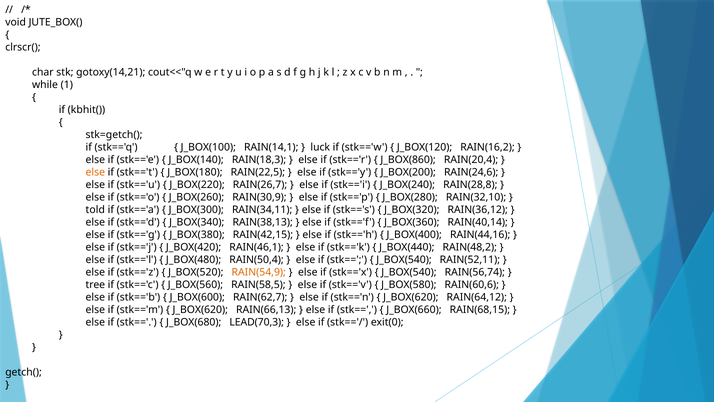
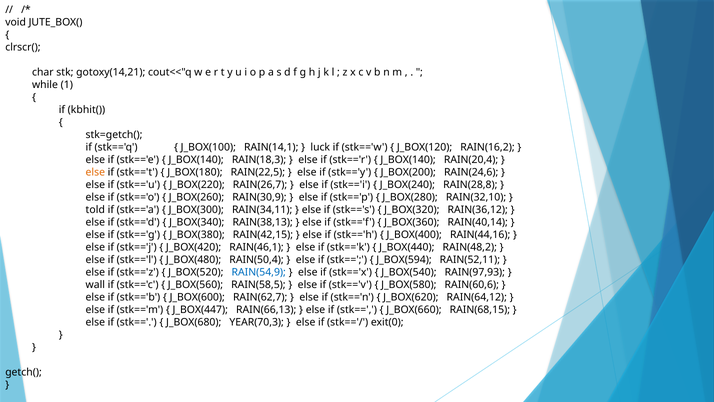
J_BOX(860 at (408, 160): J_BOX(860 -> J_BOX(140
J_BOX(540 at (404, 260): J_BOX(540 -> J_BOX(594
RAIN(54,9 colour: orange -> blue
RAIN(56,74: RAIN(56,74 -> RAIN(97,93
tree: tree -> wall
J_BOX(620 at (200, 310): J_BOX(620 -> J_BOX(447
LEAD(70,3: LEAD(70,3 -> YEAR(70,3
